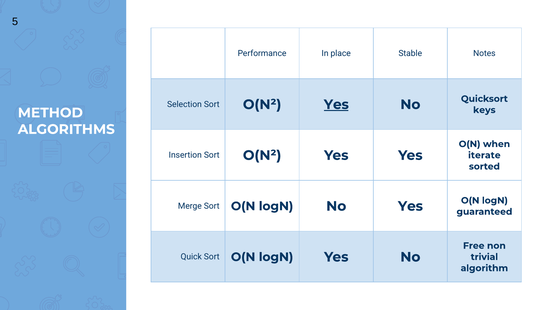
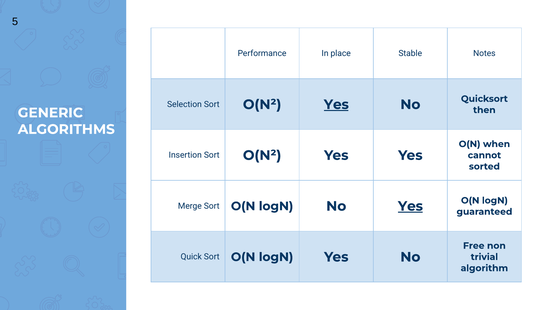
keys: keys -> then
METHOD: METHOD -> GENERIC
iterate: iterate -> cannot
Yes at (410, 206) underline: none -> present
